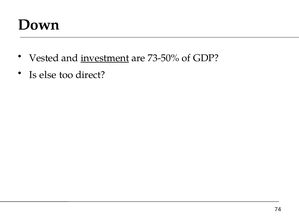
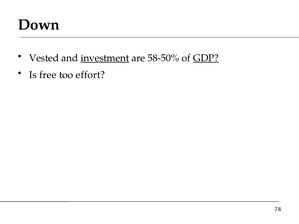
73-50%: 73-50% -> 58-50%
GDP underline: none -> present
else: else -> free
direct: direct -> effort
